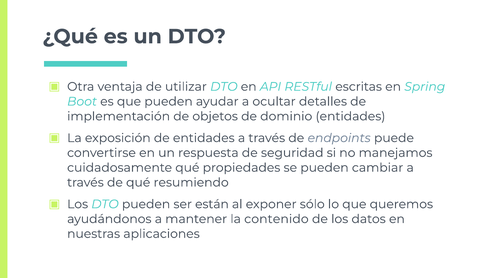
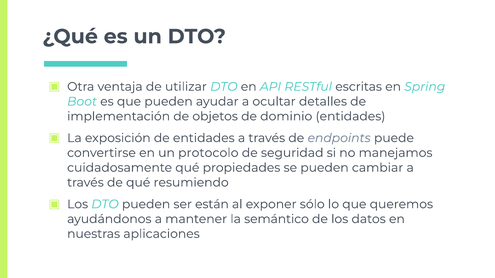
respuesta: respuesta -> protocolo
contenido: contenido -> semántico
